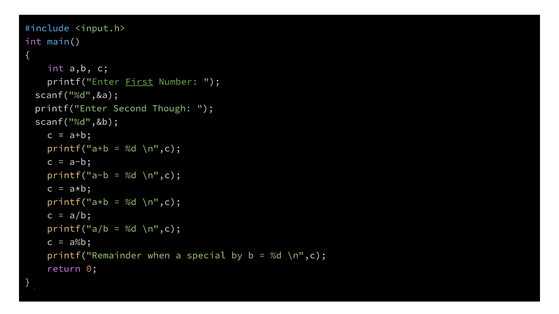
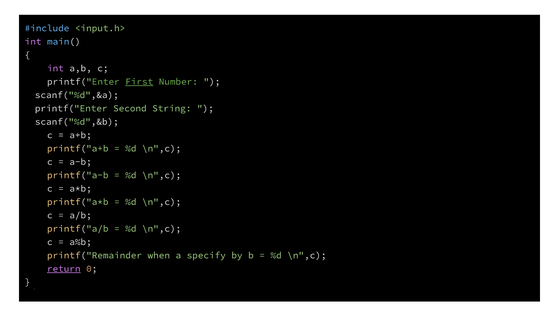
Though: Though -> String
special: special -> specify
return underline: none -> present
